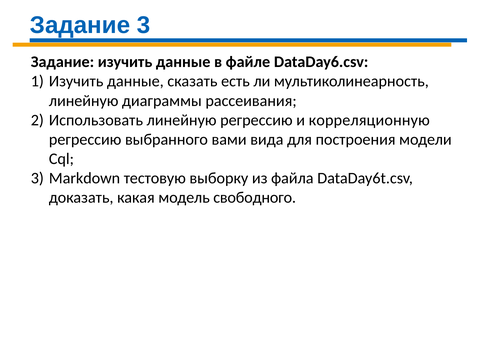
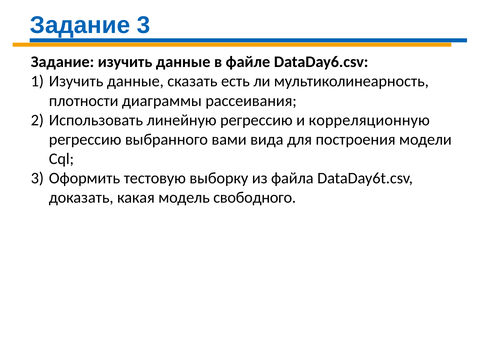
линейную at (84, 101): линейную -> плотности
Markdown: Markdown -> Оформить
